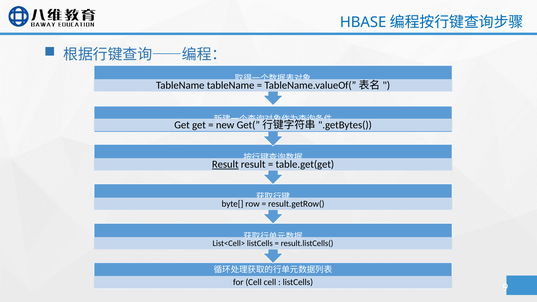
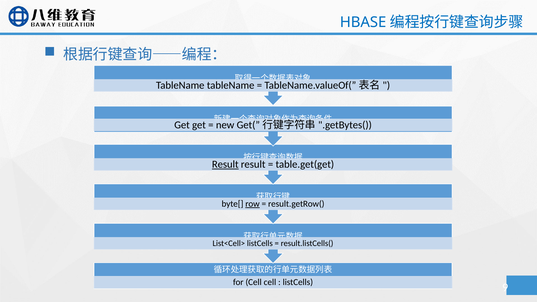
row underline: none -> present
